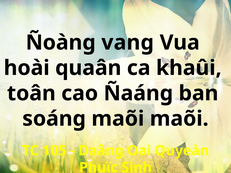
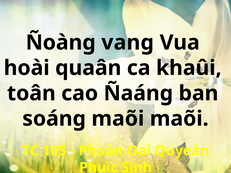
Daâng: Daâng -> Phaàn
